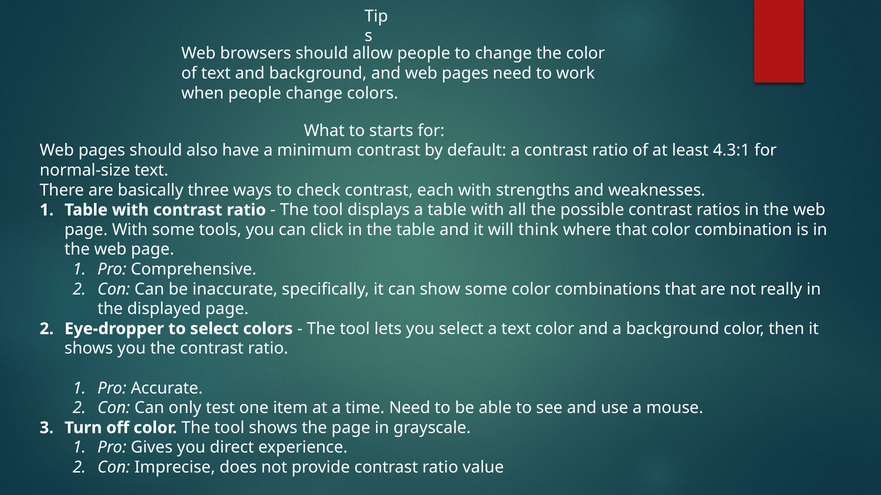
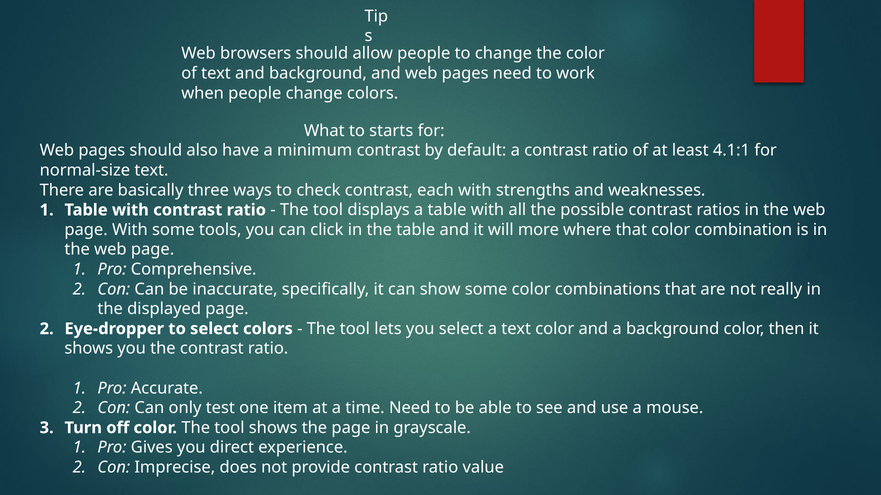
4.3:1: 4.3:1 -> 4.1:1
think: think -> more
